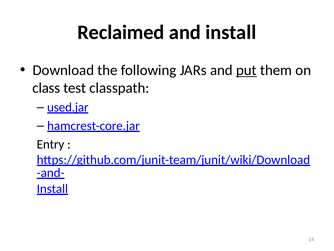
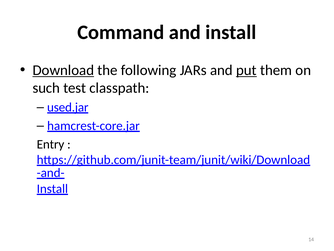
Reclaimed: Reclaimed -> Command
Download underline: none -> present
class: class -> such
